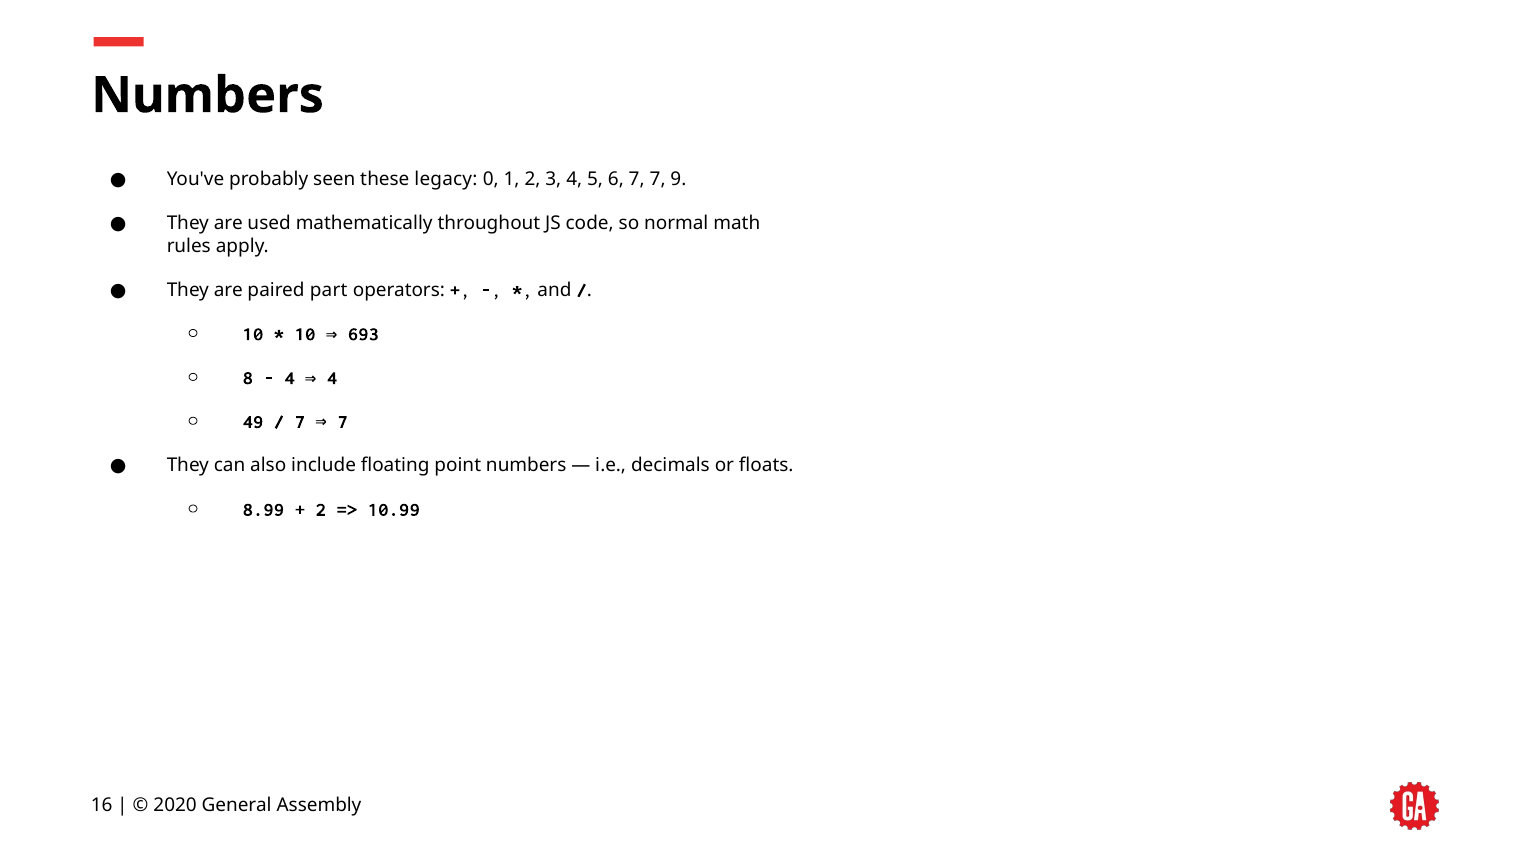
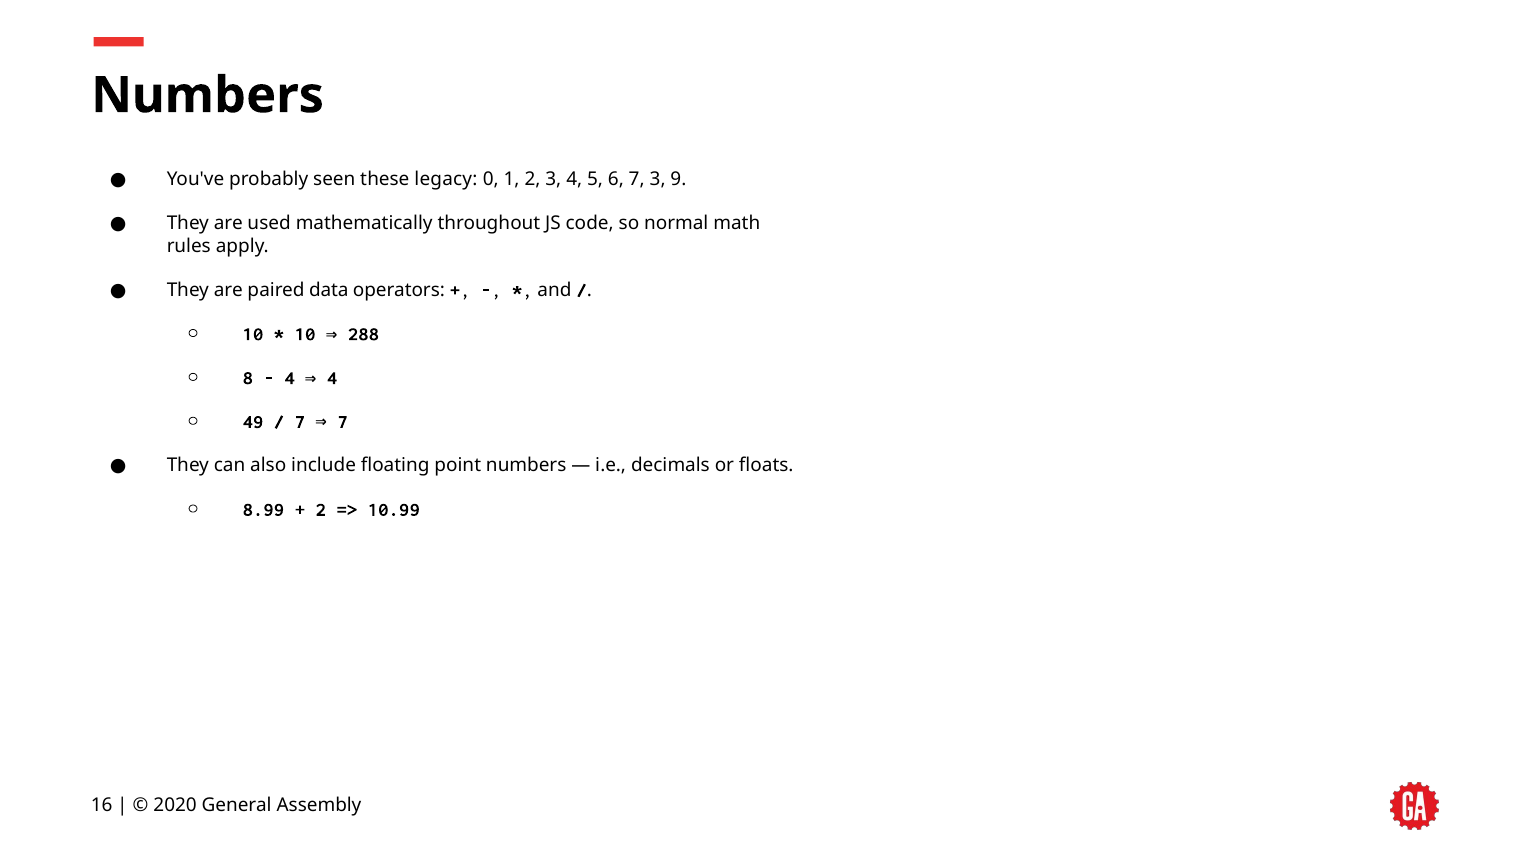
6 7 7: 7 -> 3
part: part -> data
693: 693 -> 288
